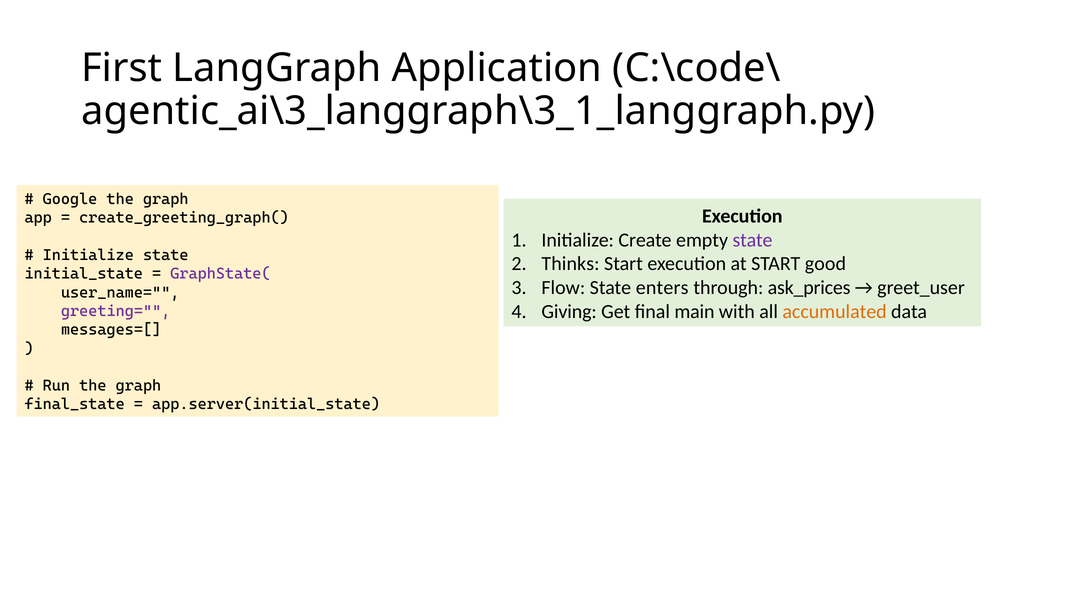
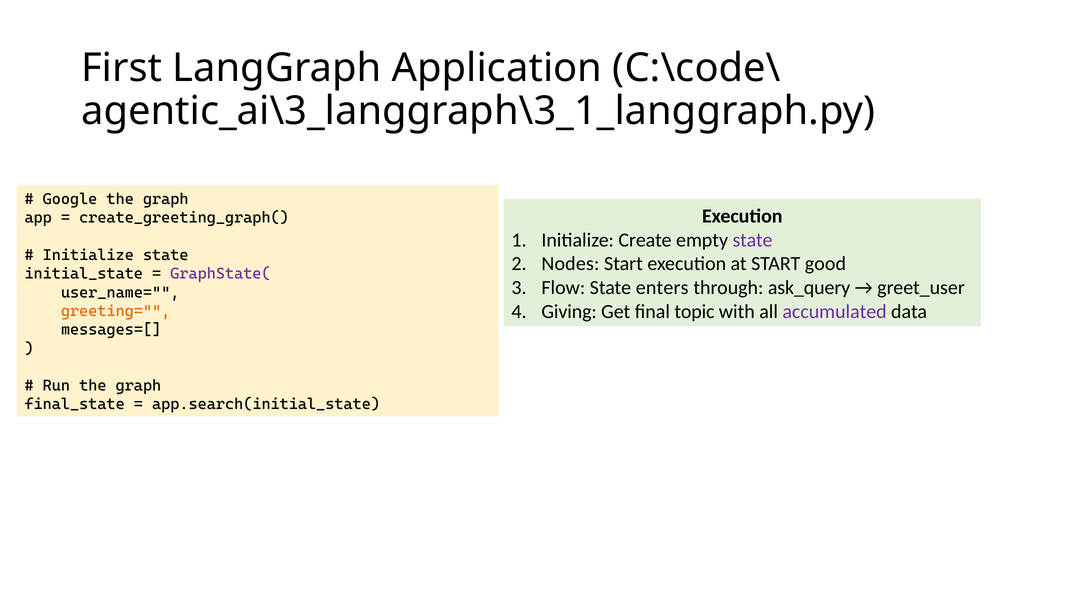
Thinks: Thinks -> Nodes
ask_prices: ask_prices -> ask_query
main: main -> topic
accumulated colour: orange -> purple
greeting= colour: purple -> orange
app.server(initial_state: app.server(initial_state -> app.search(initial_state
